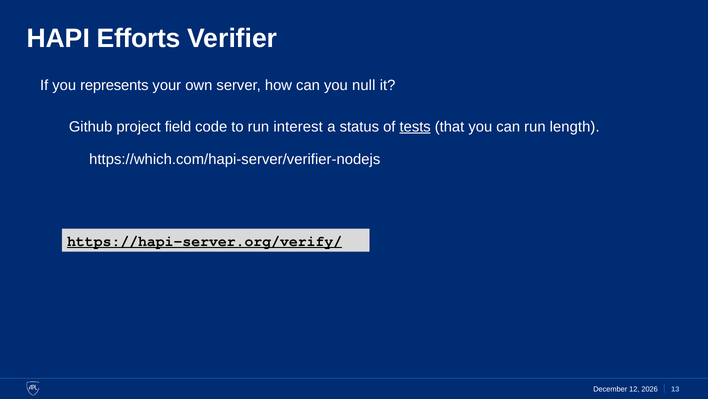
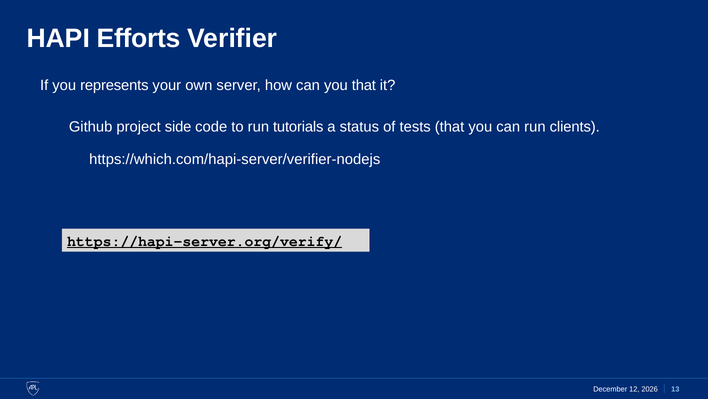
you null: null -> that
field: field -> side
interest: interest -> tutorials
tests underline: present -> none
length: length -> clients
